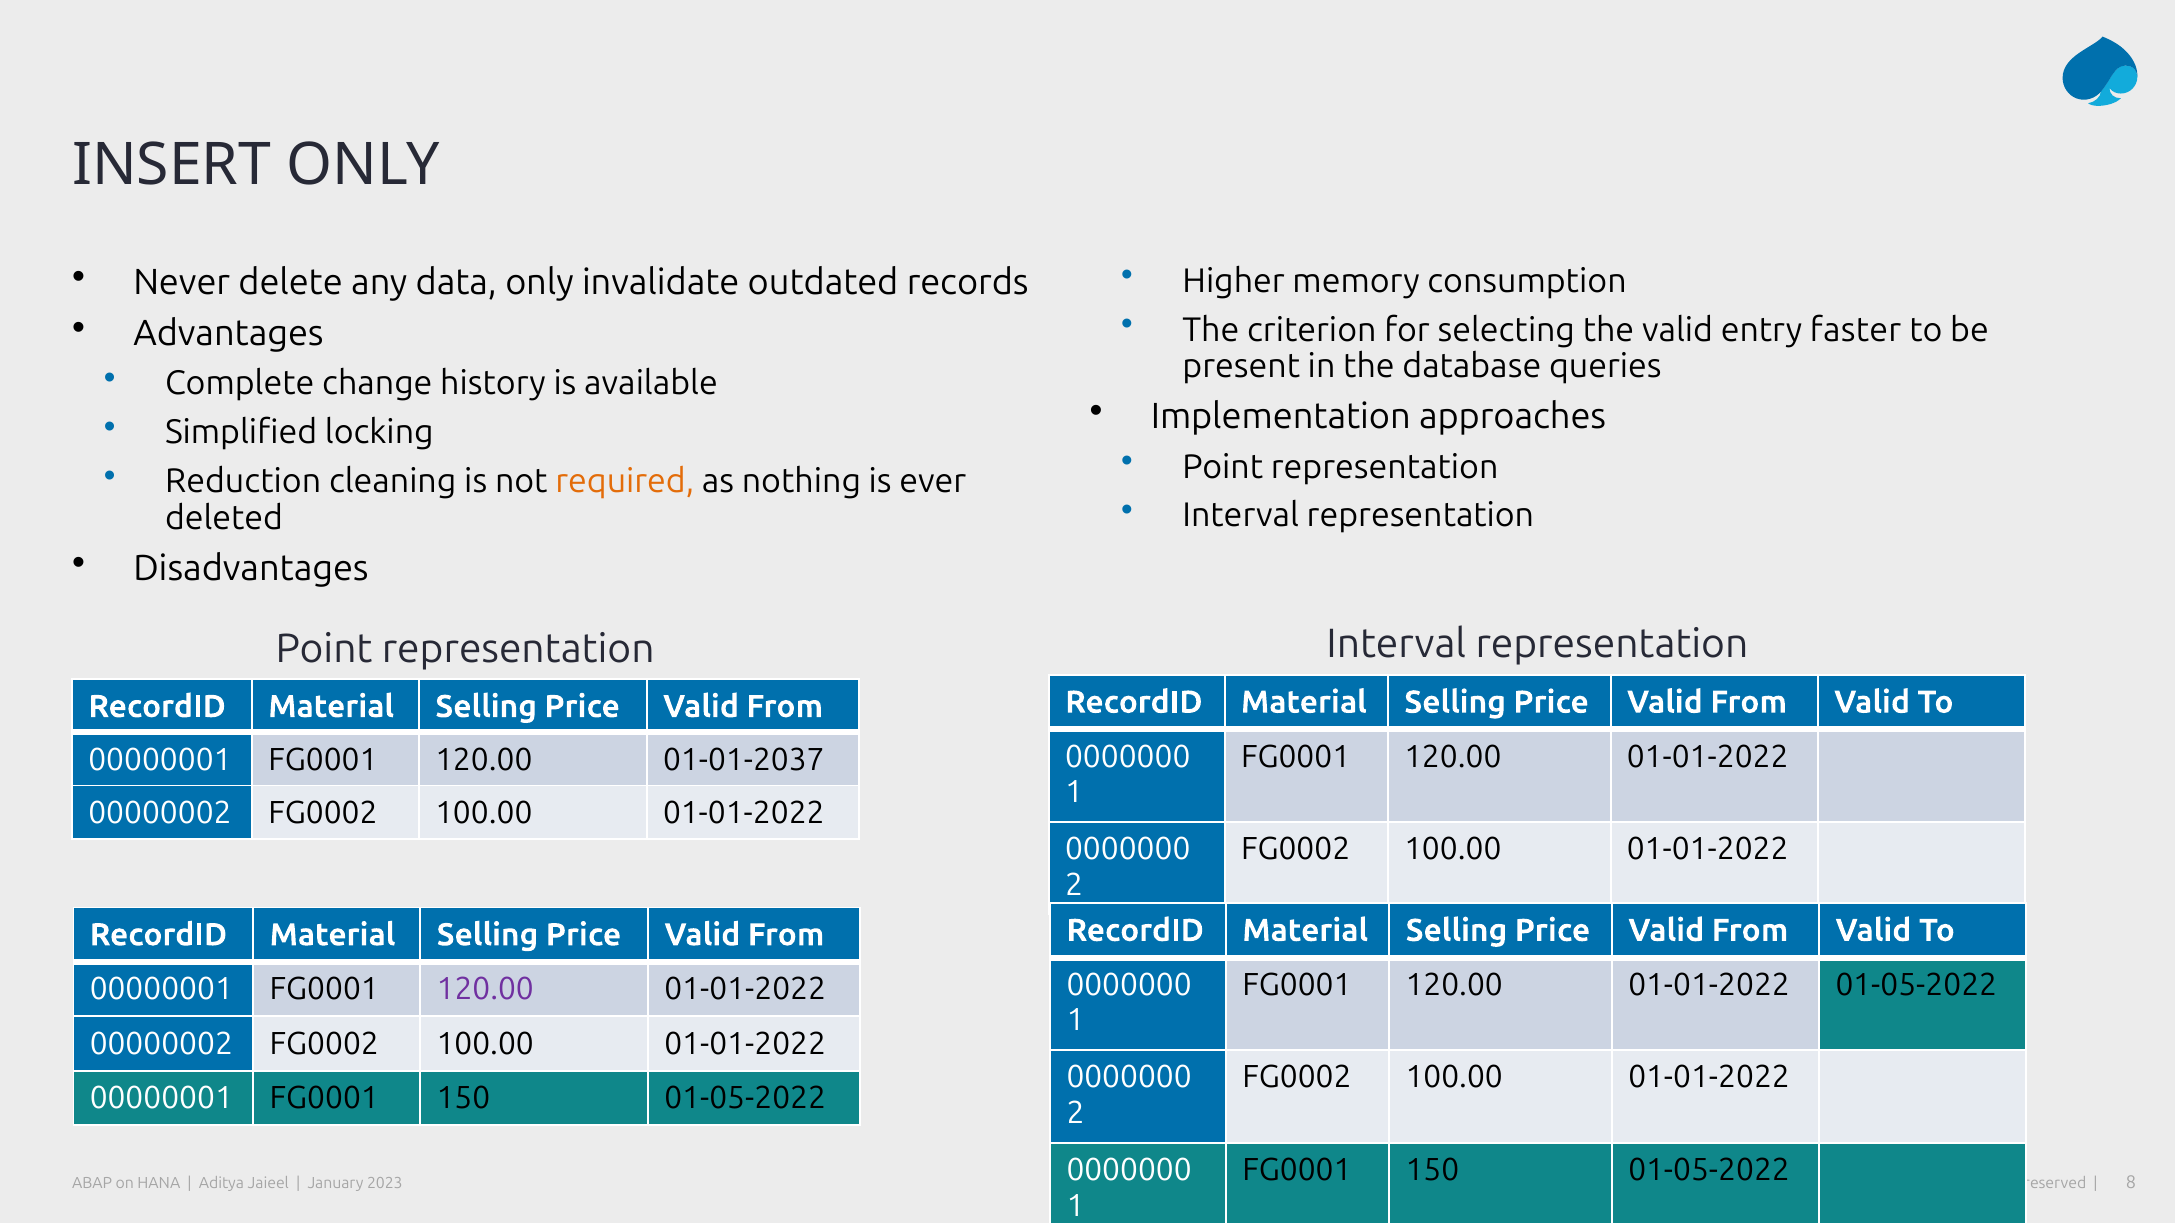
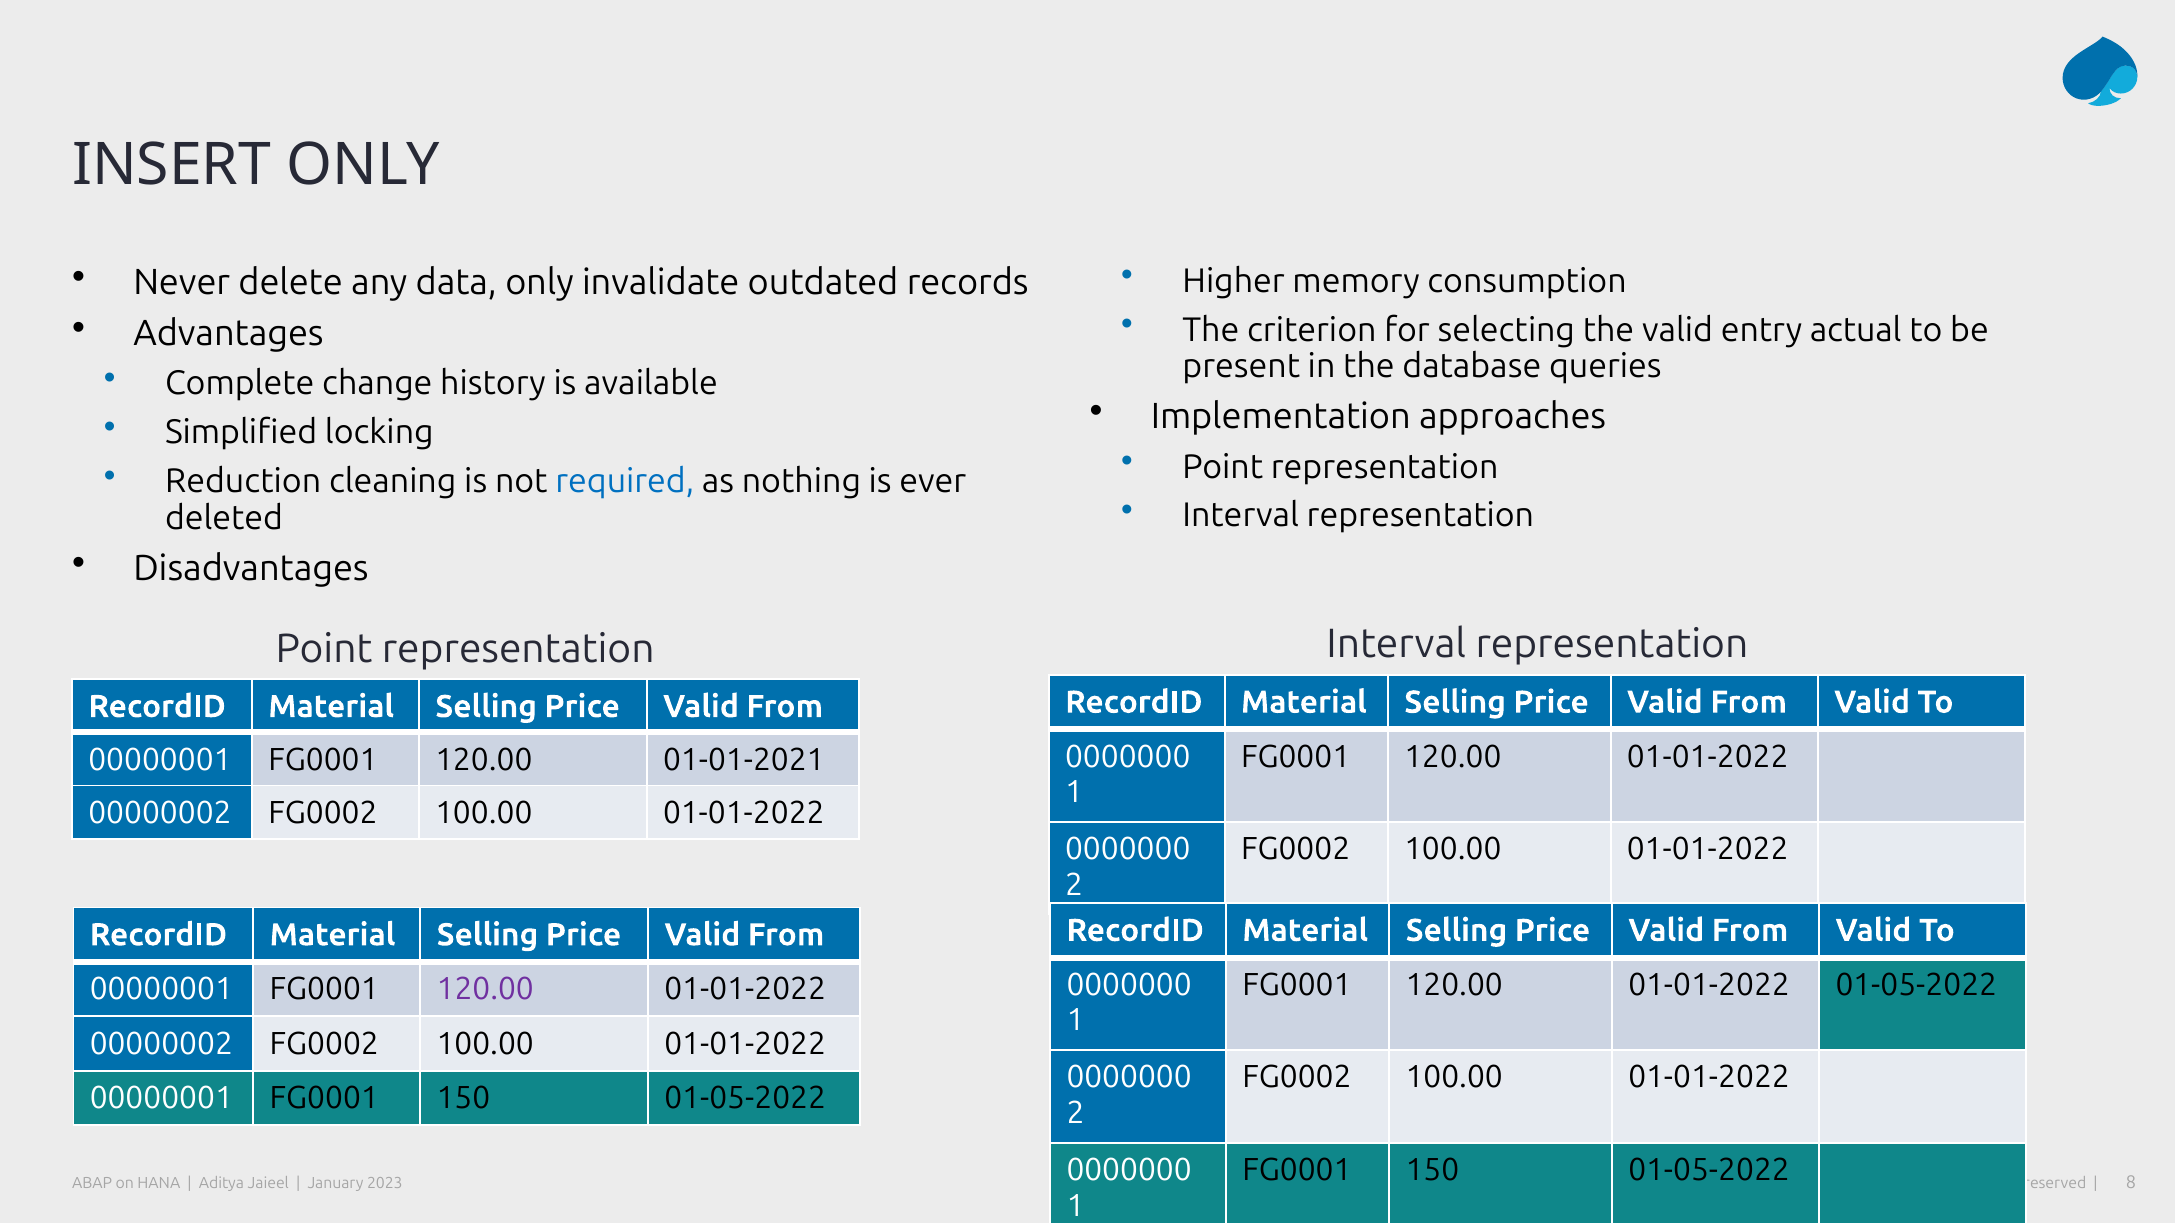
faster: faster -> actual
required colour: orange -> blue
01-01-2037: 01-01-2037 -> 01-01-2021
